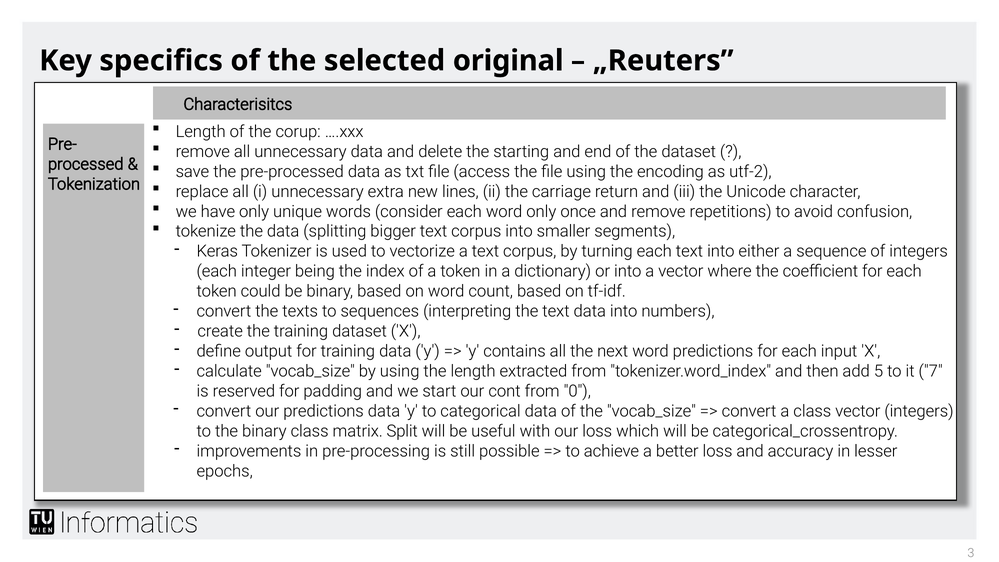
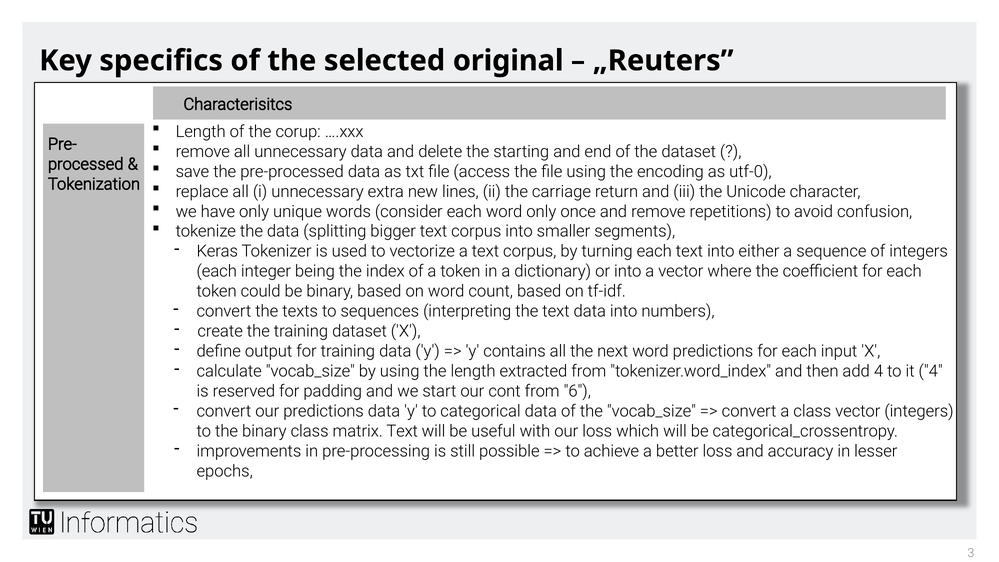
utf-2: utf-2 -> utf-0
add 5: 5 -> 4
it 7: 7 -> 4
0: 0 -> 6
matrix Split: Split -> Text
